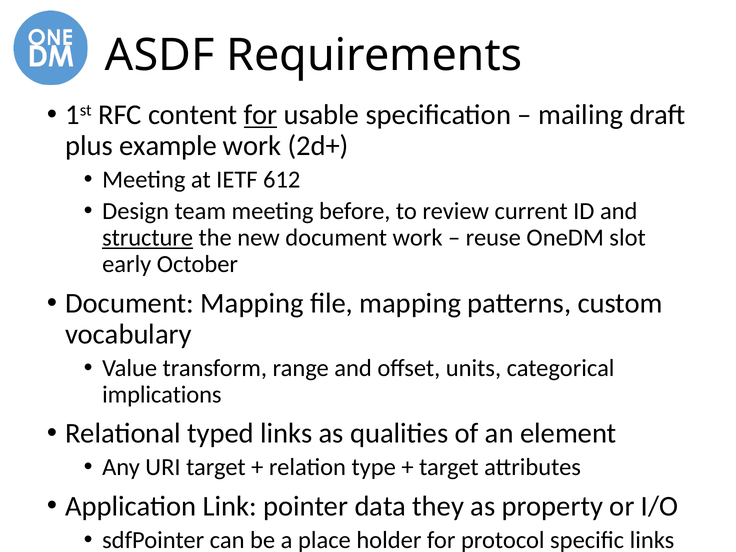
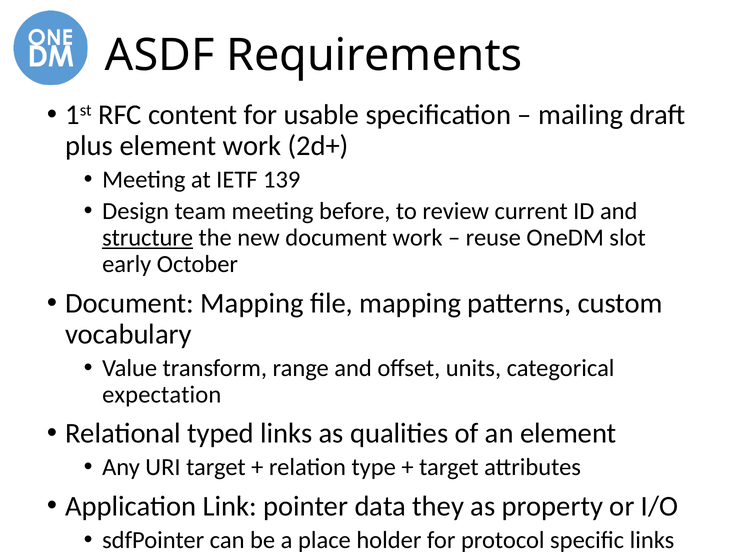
for at (261, 115) underline: present -> none
plus example: example -> element
612: 612 -> 139
implications: implications -> expectation
